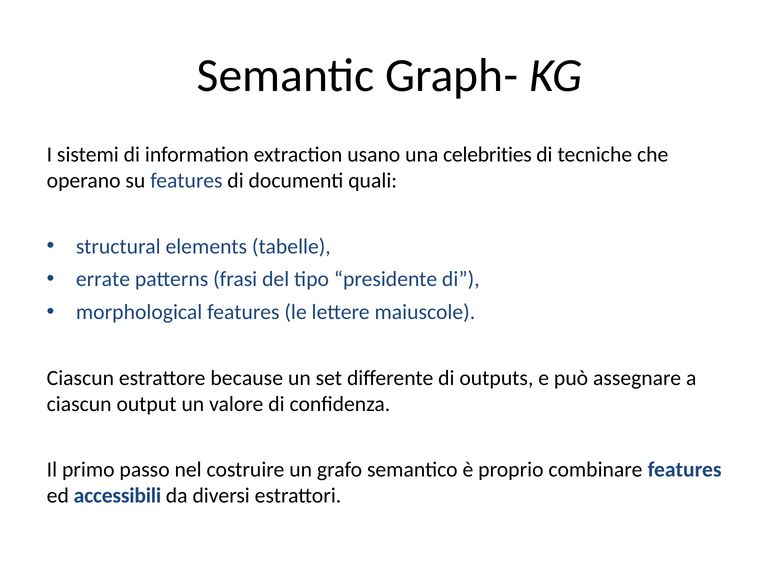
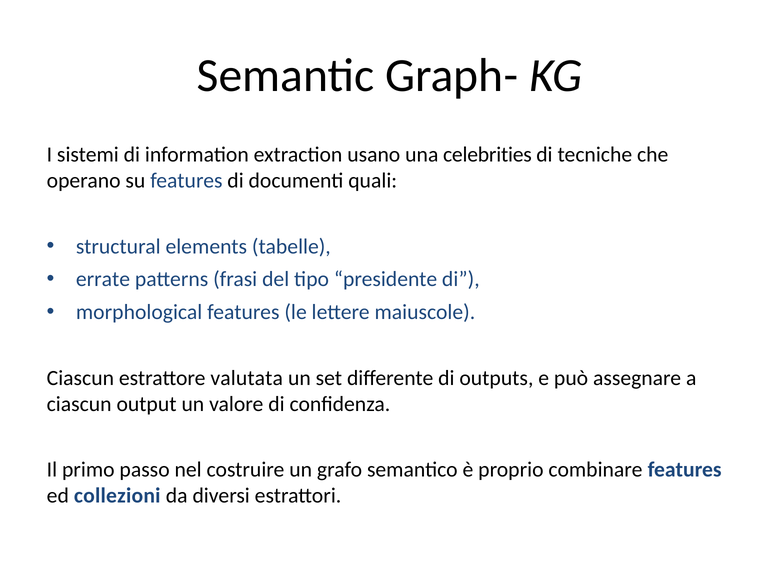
because: because -> valutata
accessibili: accessibili -> collezioni
